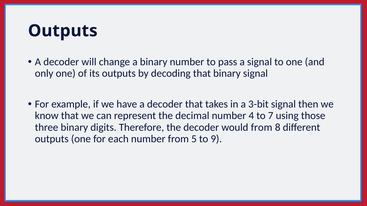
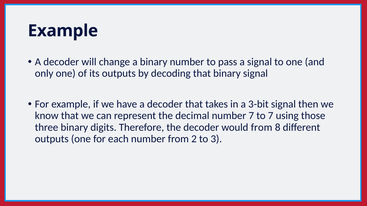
Outputs at (63, 31): Outputs -> Example
number 4: 4 -> 7
5: 5 -> 2
9: 9 -> 3
